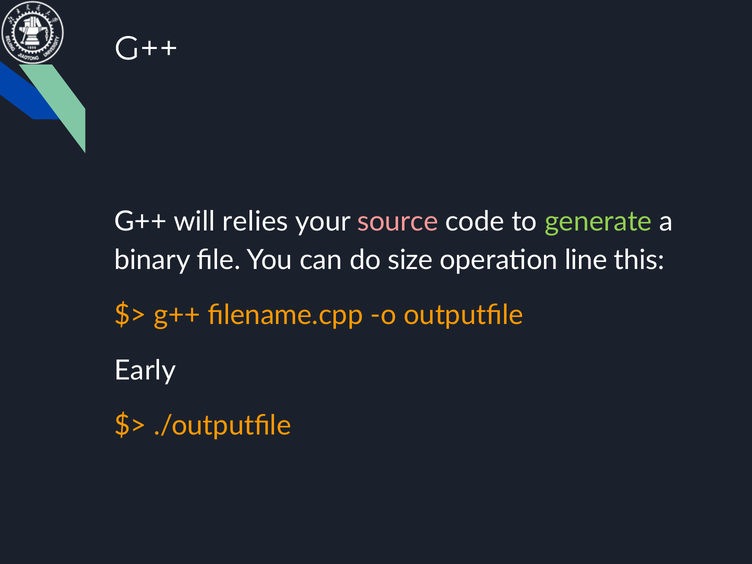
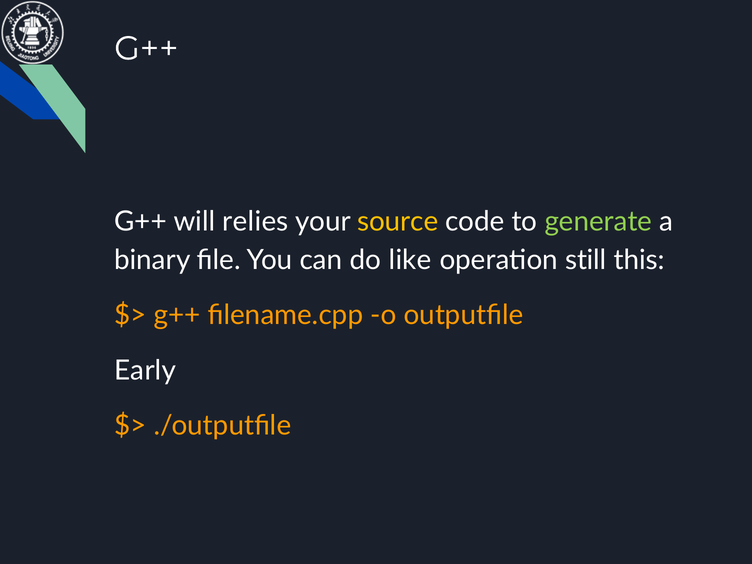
source colour: pink -> yellow
size: size -> like
line: line -> still
